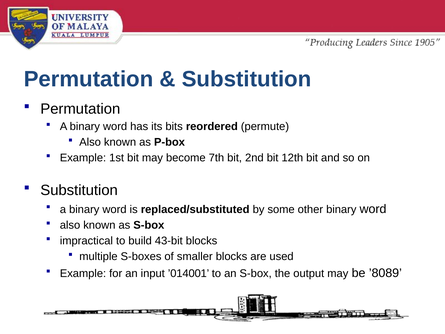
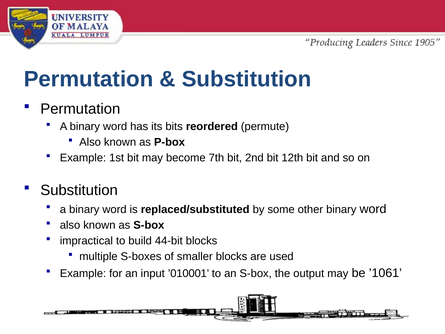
43-bit: 43-bit -> 44-bit
’014001: ’014001 -> ’010001
’8089: ’8089 -> ’1061
